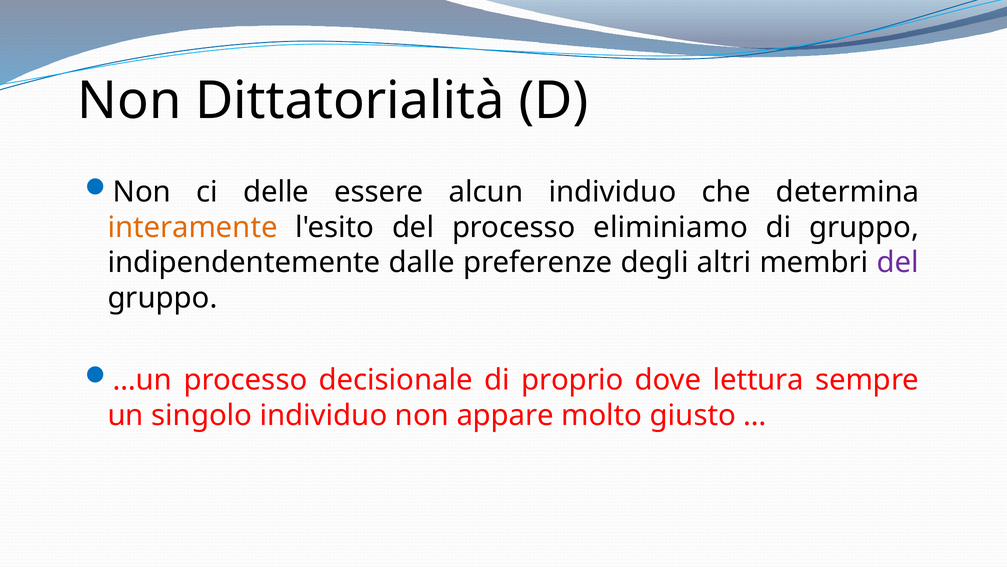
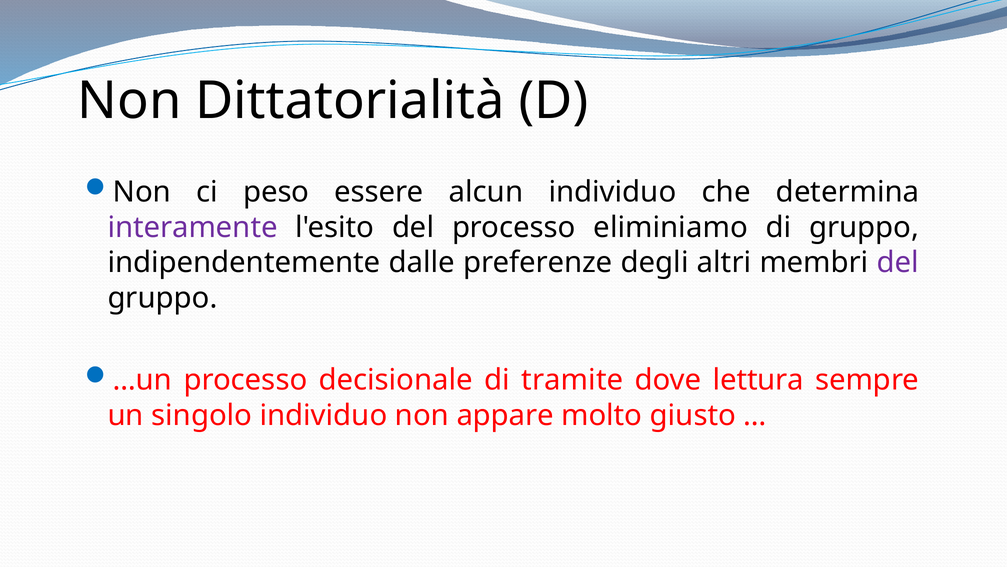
delle: delle -> peso
interamente colour: orange -> purple
proprio: proprio -> tramite
